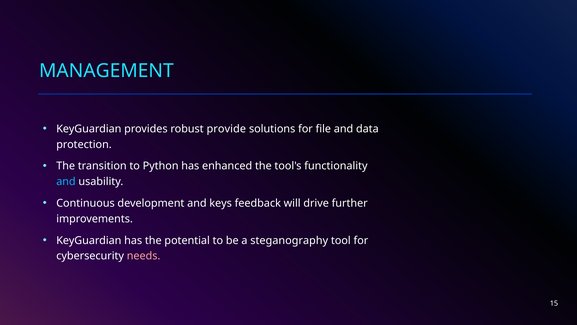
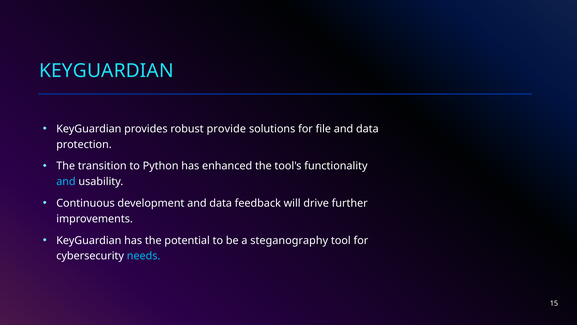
MANAGEMENT at (106, 71): MANAGEMENT -> KEYGUARDIAN
development and keys: keys -> data
needs colour: pink -> light blue
